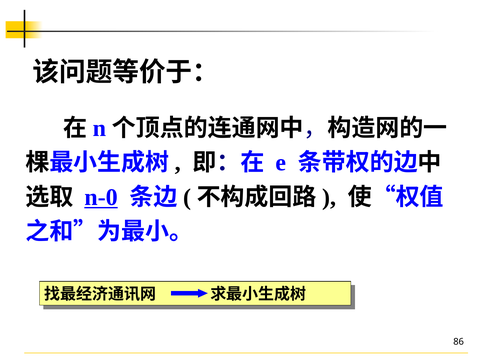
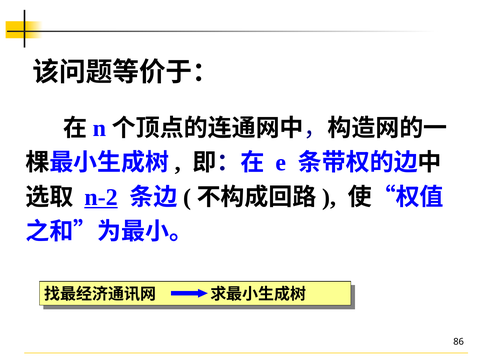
n-0: n-0 -> n-2
